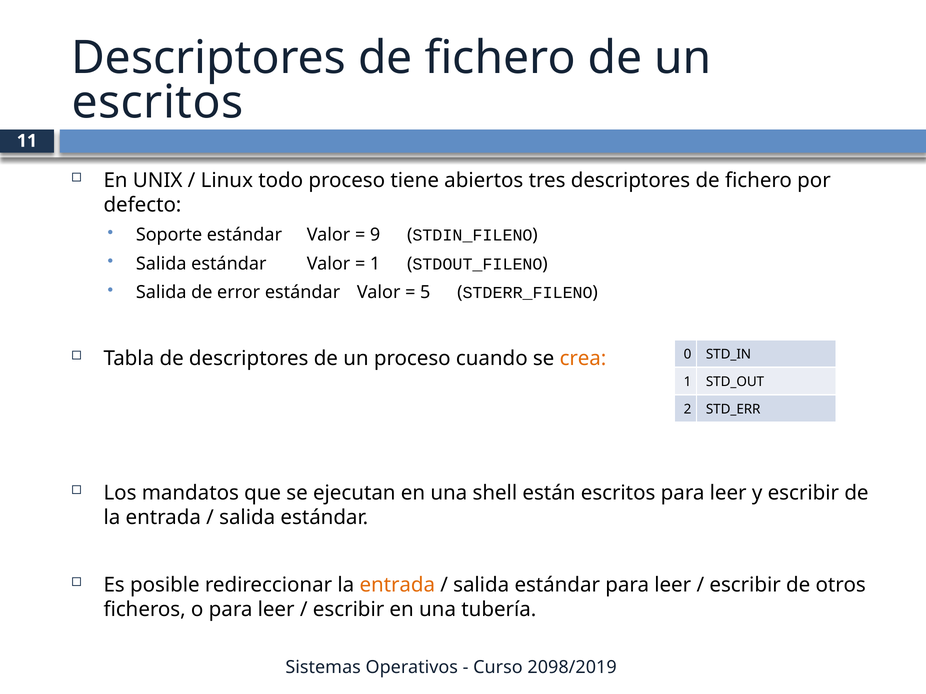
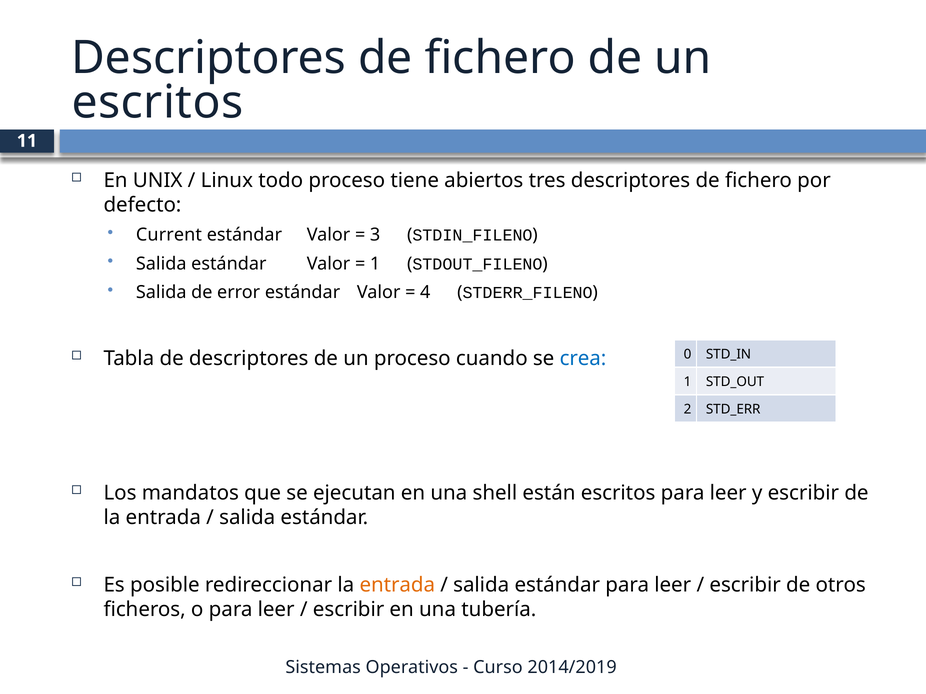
Soporte: Soporte -> Current
9: 9 -> 3
5: 5 -> 4
crea colour: orange -> blue
2098/2019: 2098/2019 -> 2014/2019
